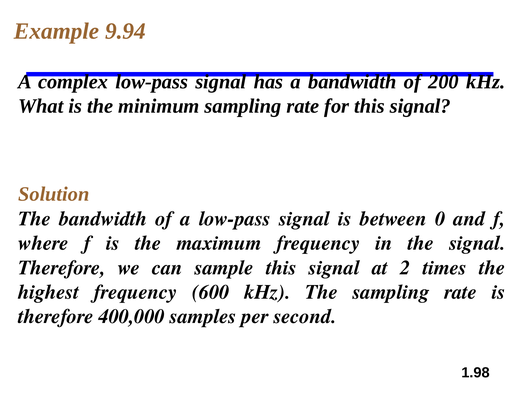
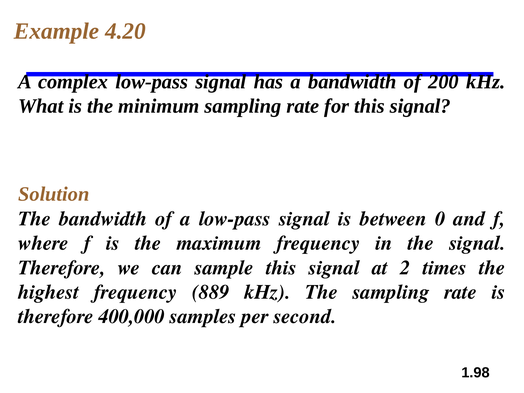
9.94: 9.94 -> 4.20
600: 600 -> 889
